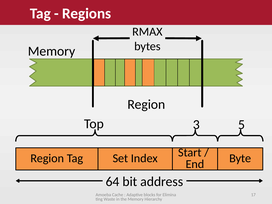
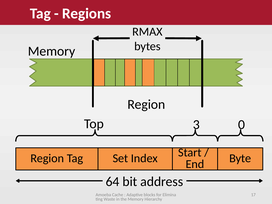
5: 5 -> 0
